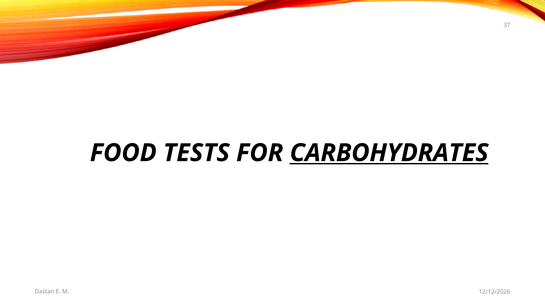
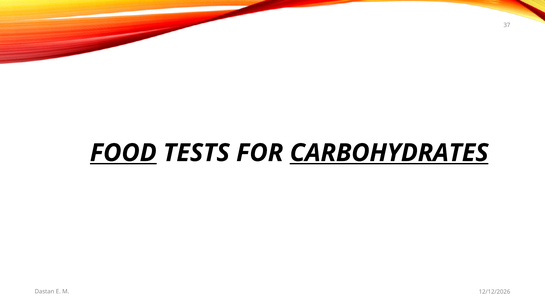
FOOD underline: none -> present
